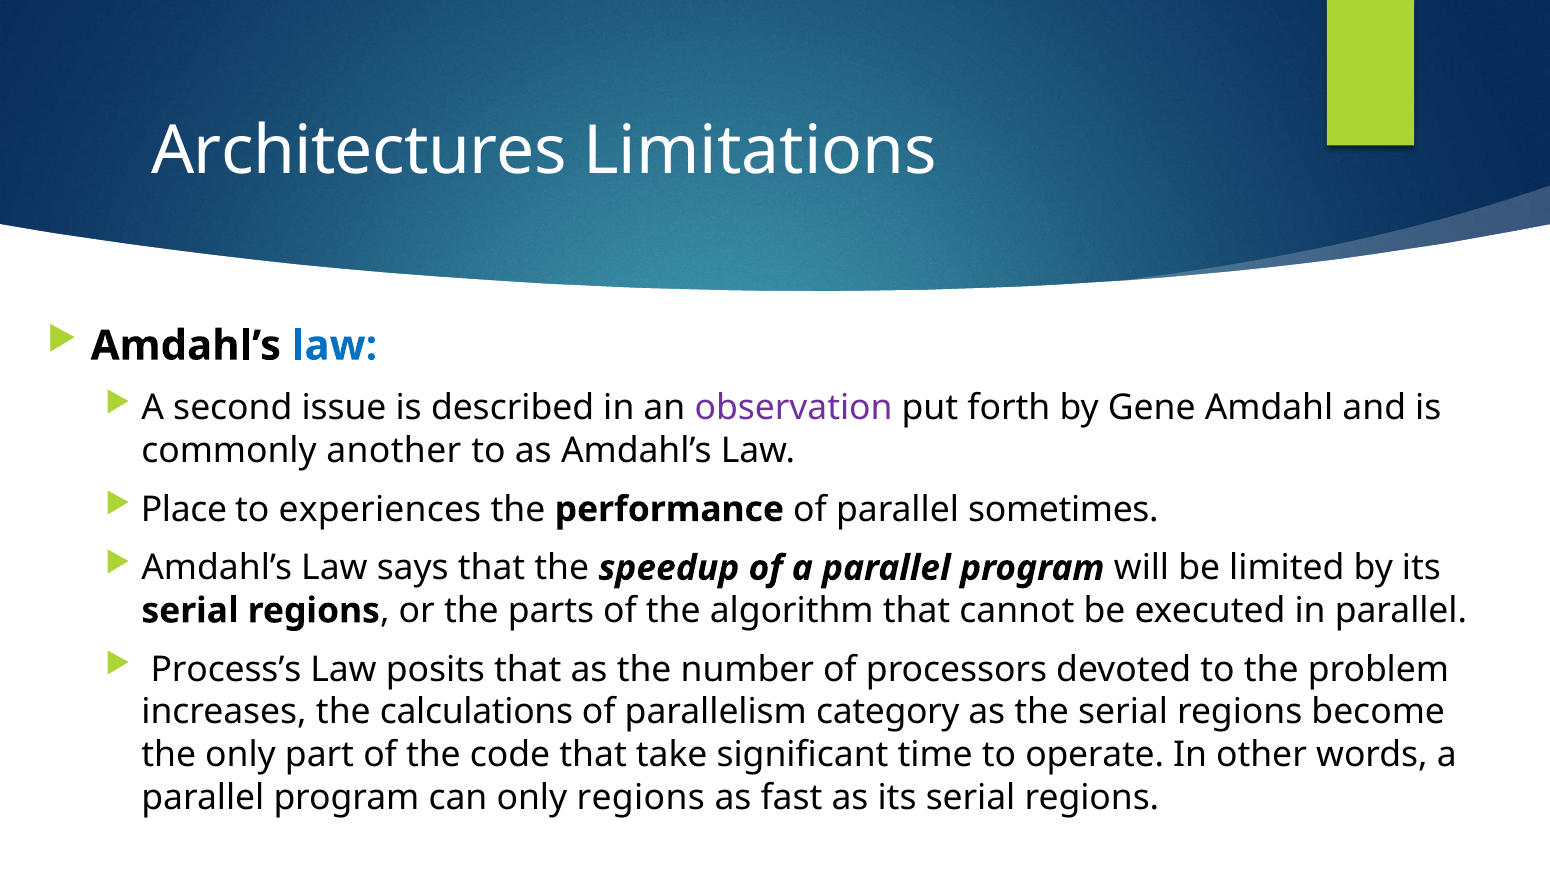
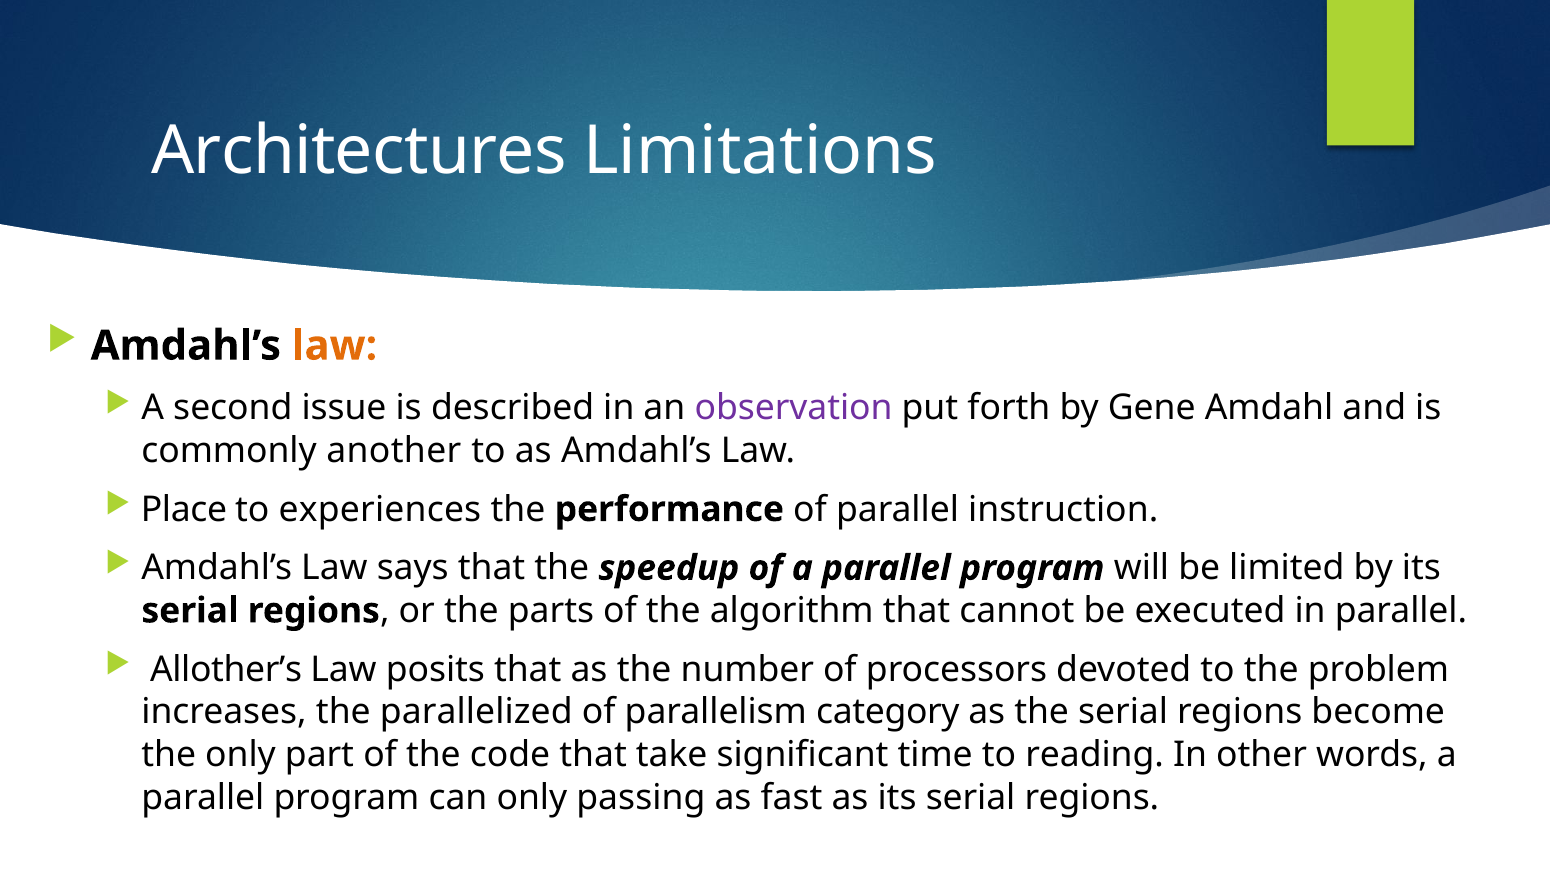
law at (335, 346) colour: blue -> orange
sometimes: sometimes -> instruction
Process’s: Process’s -> Allother’s
calculations: calculations -> parallelized
operate: operate -> reading
only regions: regions -> passing
